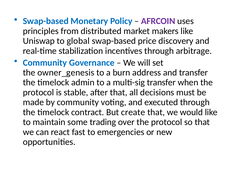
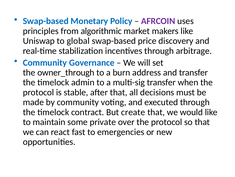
distributed: distributed -> algorithmic
owner_genesis: owner_genesis -> owner_through
trading: trading -> private
